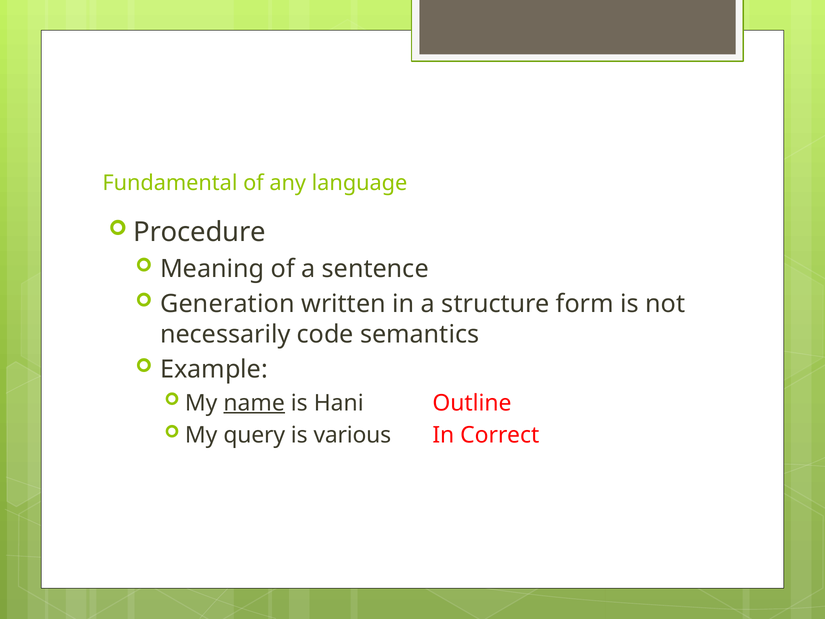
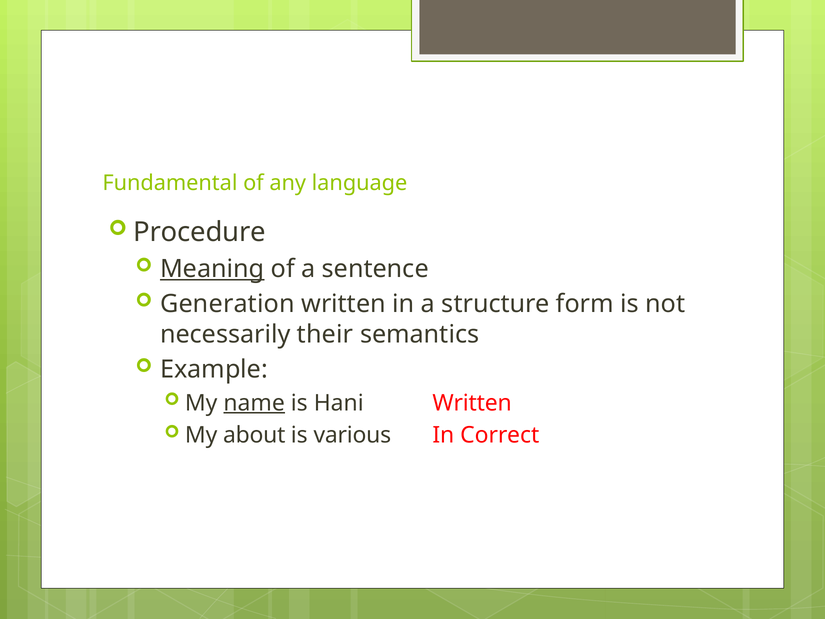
Meaning underline: none -> present
code: code -> their
Hani Outline: Outline -> Written
query: query -> about
